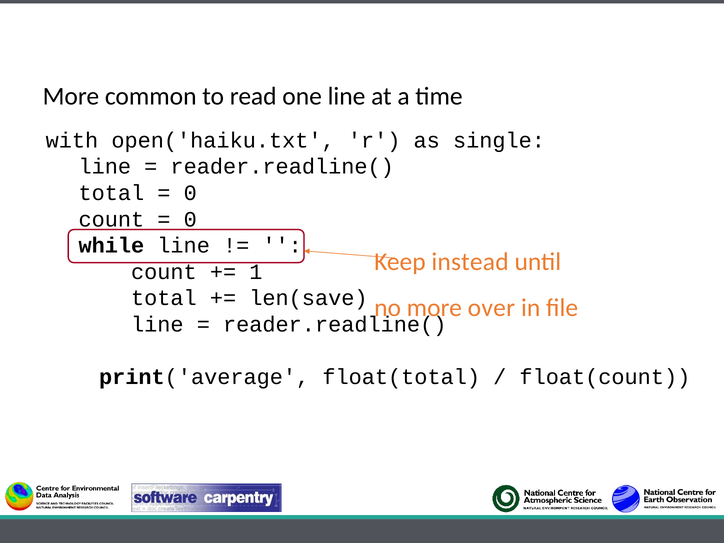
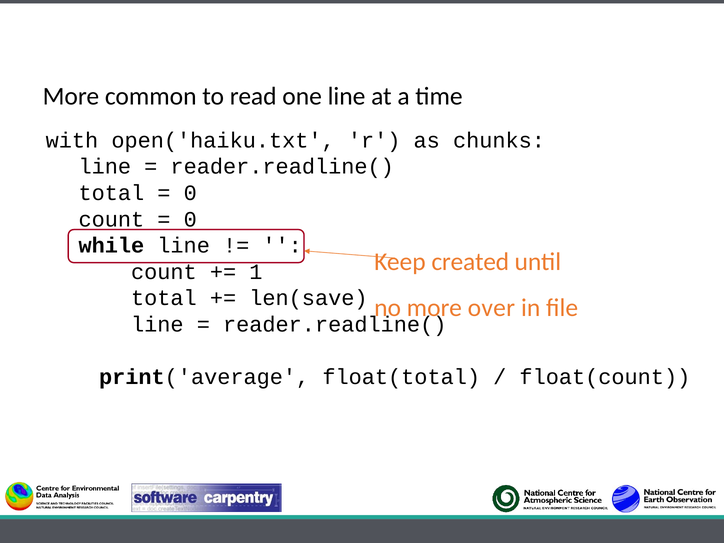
single: single -> chunks
instead: instead -> created
